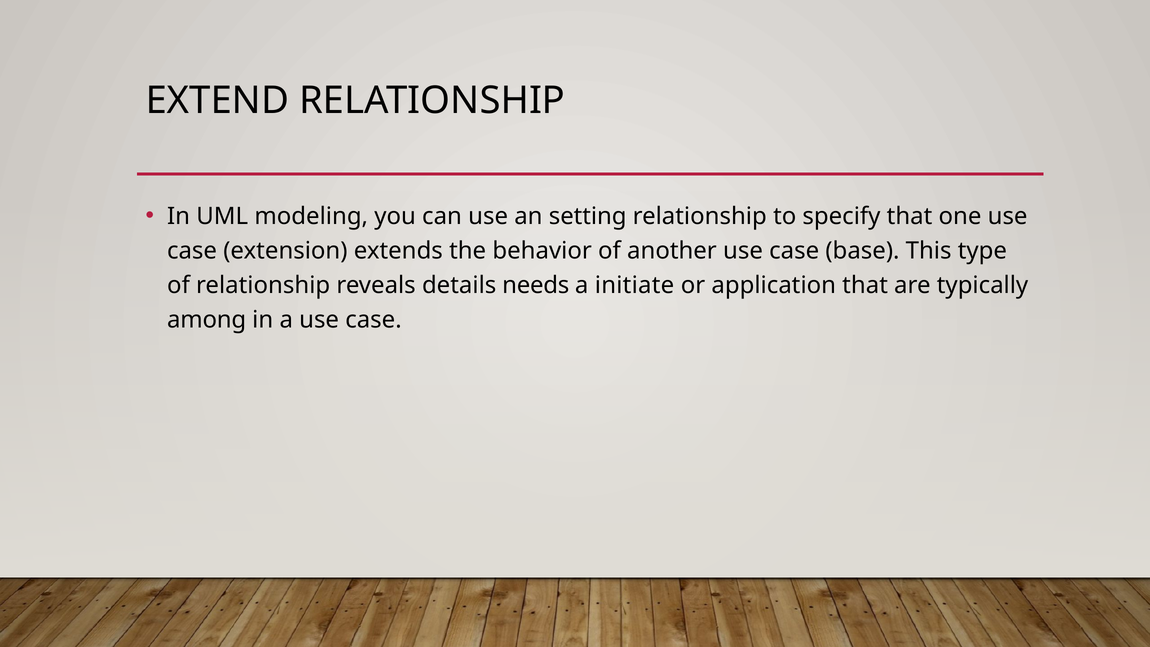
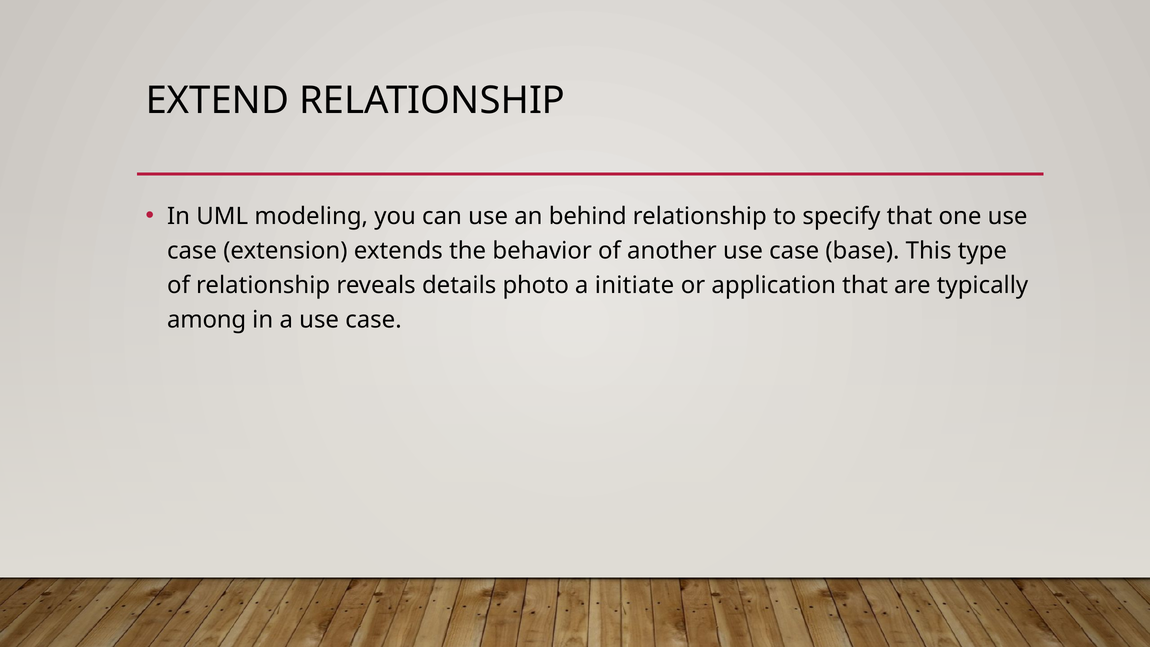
setting: setting -> behind
needs: needs -> photo
